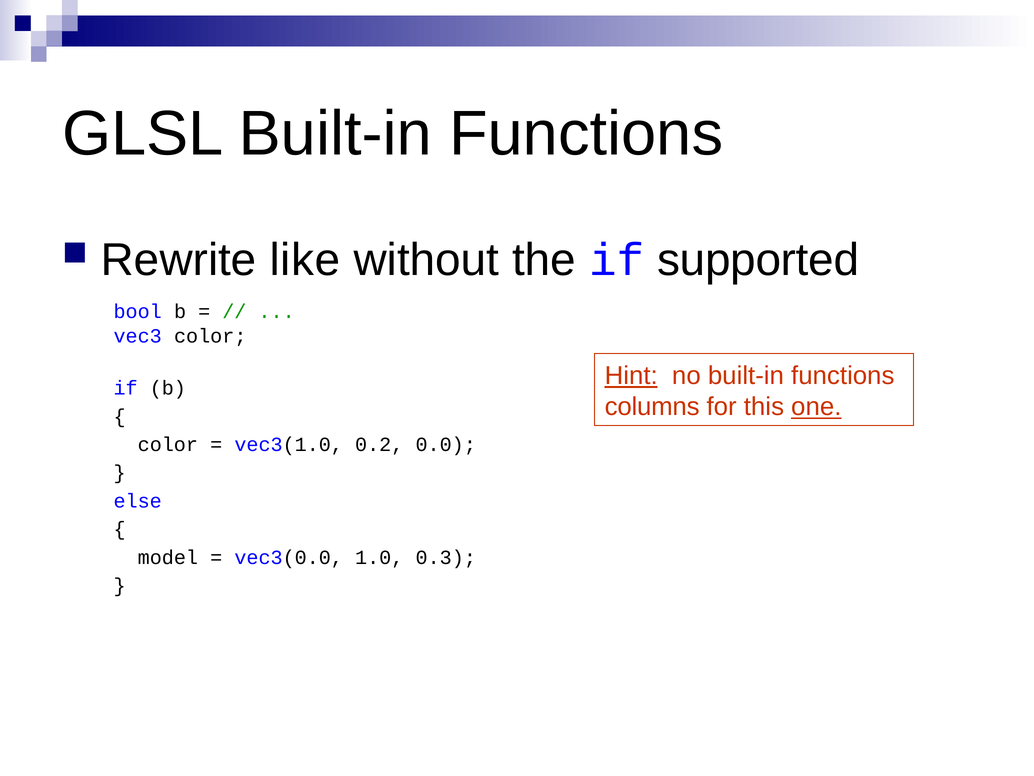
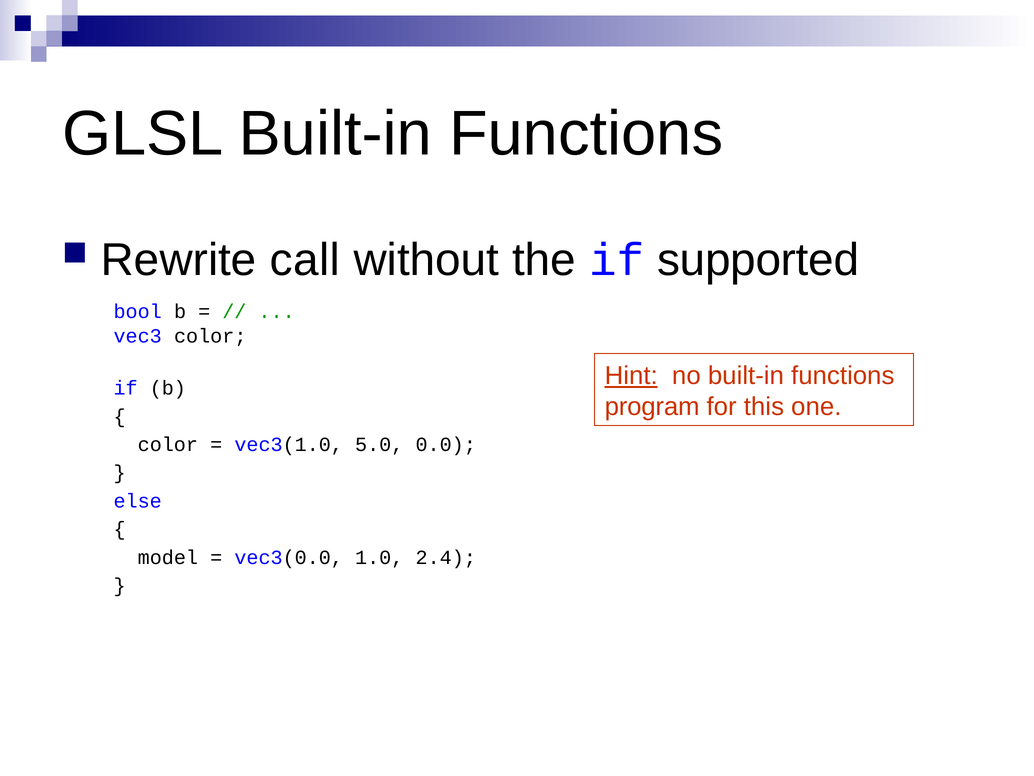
like: like -> call
columns: columns -> program
one underline: present -> none
0.2: 0.2 -> 5.0
0.3: 0.3 -> 2.4
